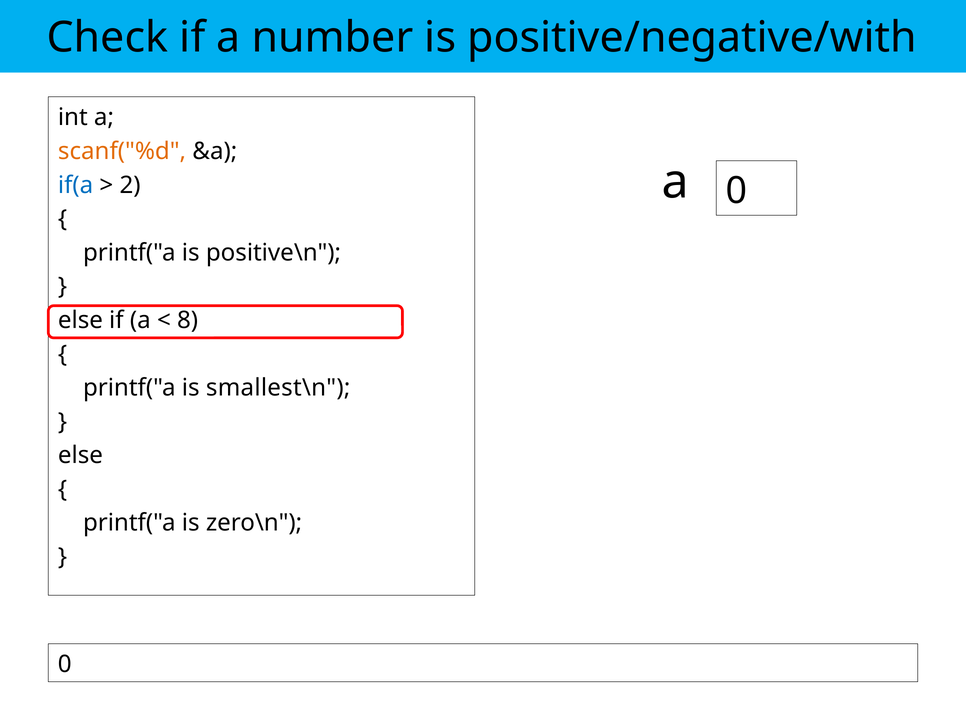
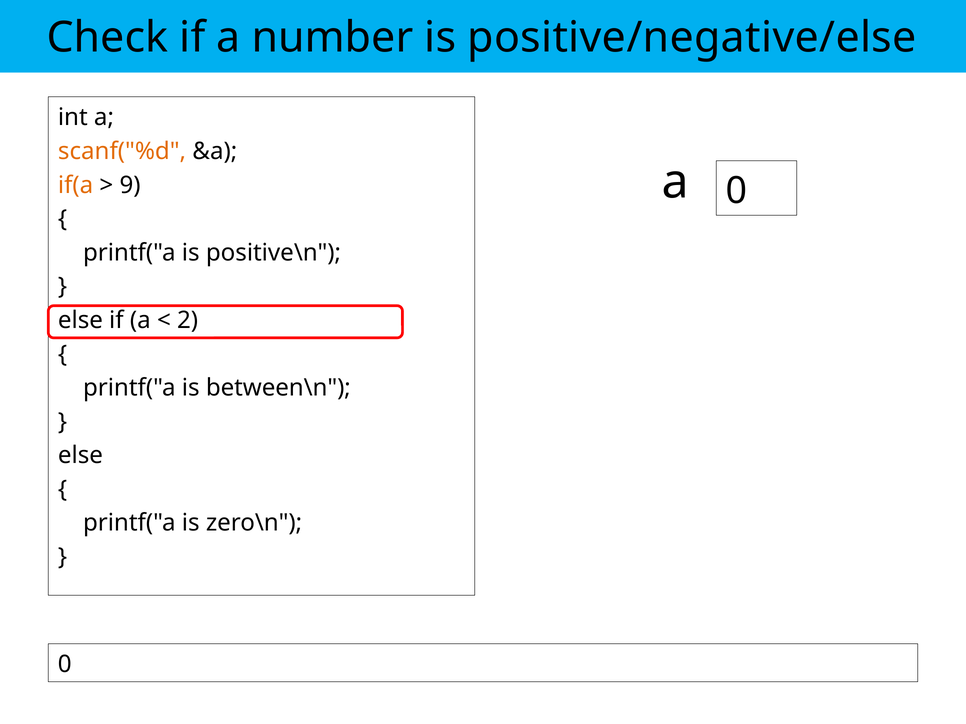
positive/negative/with: positive/negative/with -> positive/negative/else
if(a colour: blue -> orange
2: 2 -> 9
8: 8 -> 2
smallest\n: smallest\n -> between\n
